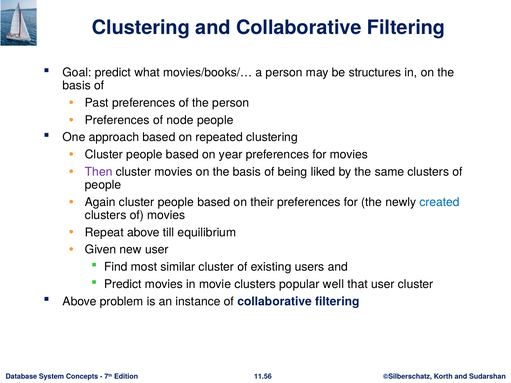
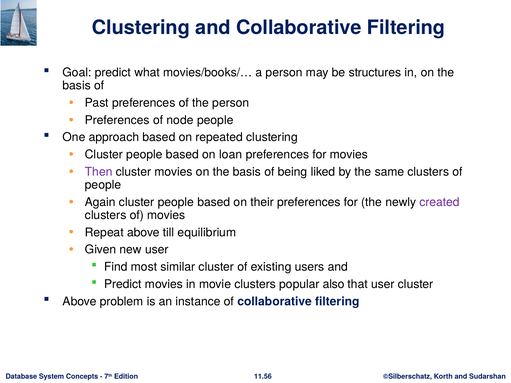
year: year -> loan
created colour: blue -> purple
well: well -> also
